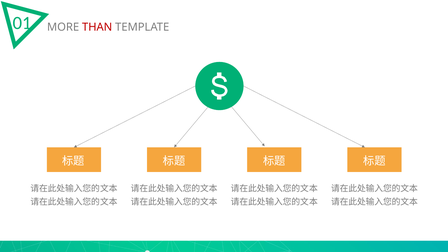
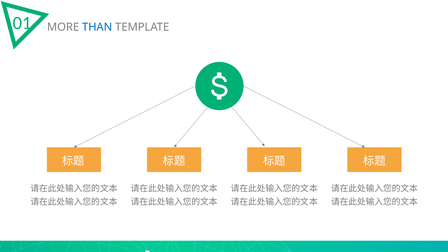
THAN colour: red -> blue
